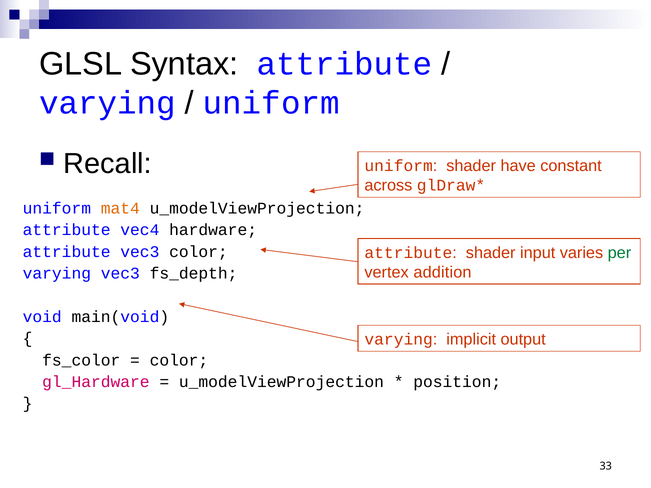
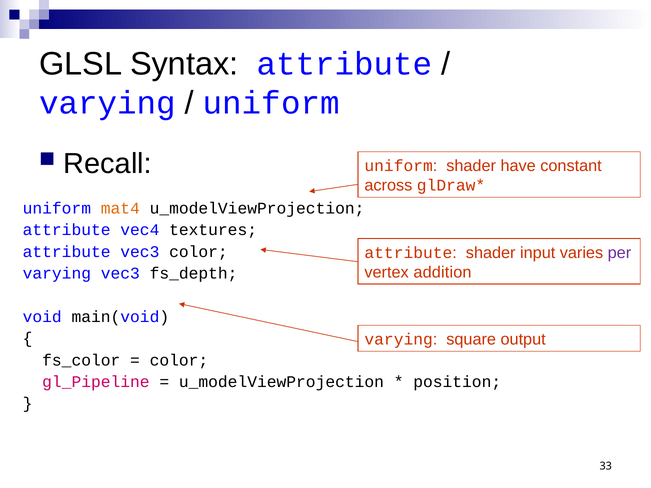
hardware: hardware -> textures
per colour: green -> purple
implicit: implicit -> square
gl_Hardware: gl_Hardware -> gl_Pipeline
